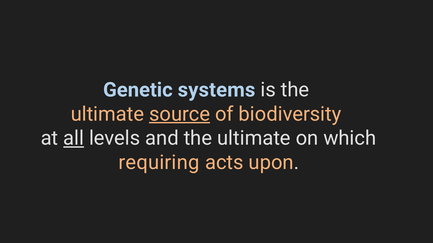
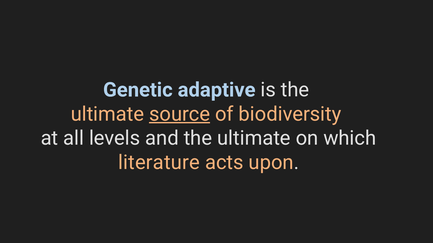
systems: systems -> adaptive
all underline: present -> none
requiring: requiring -> literature
